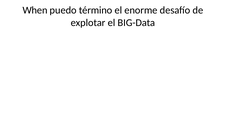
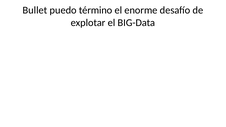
When: When -> Bullet
